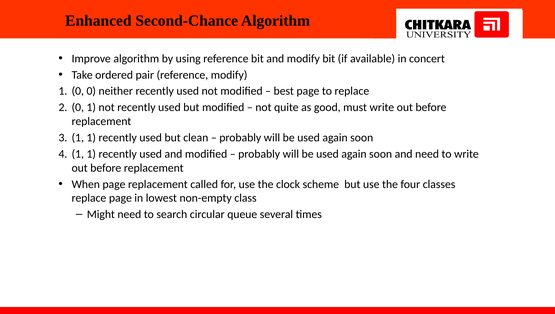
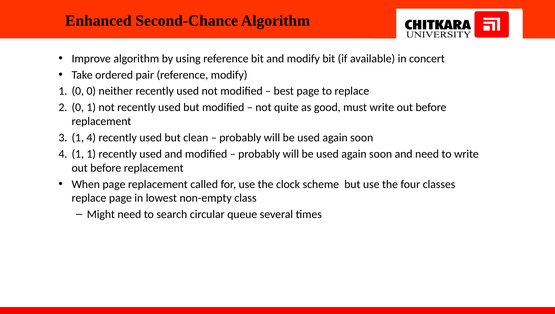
1 at (91, 138): 1 -> 4
